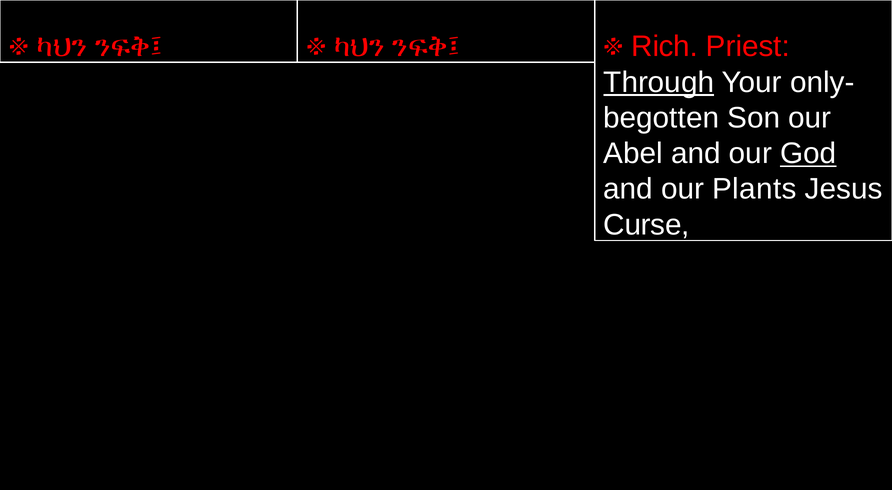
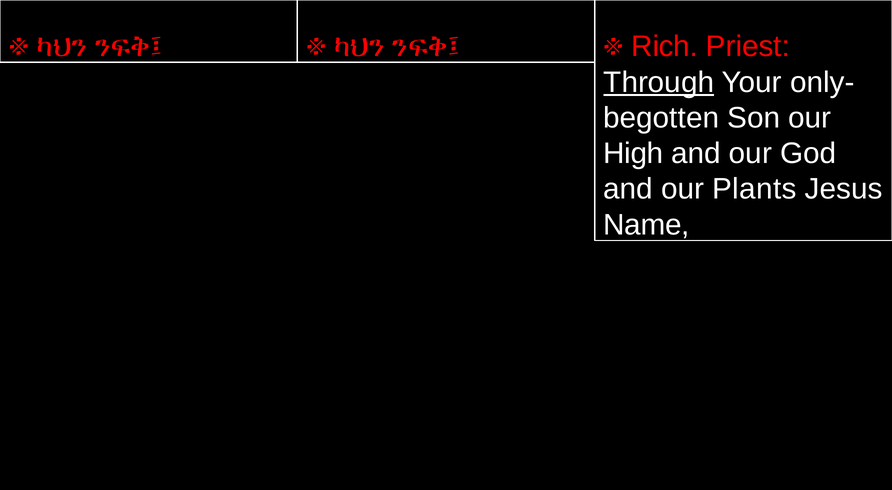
Abel: Abel -> High
God underline: present -> none
Curse: Curse -> Name
